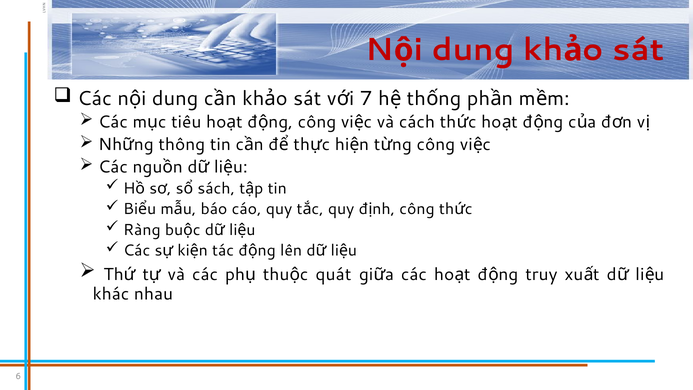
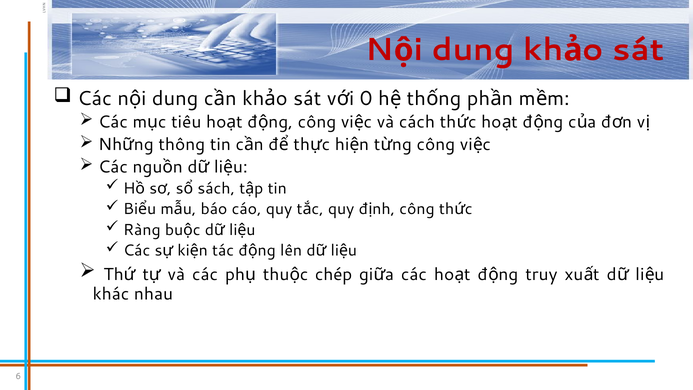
7: 7 -> 0
quát: quát -> chép
